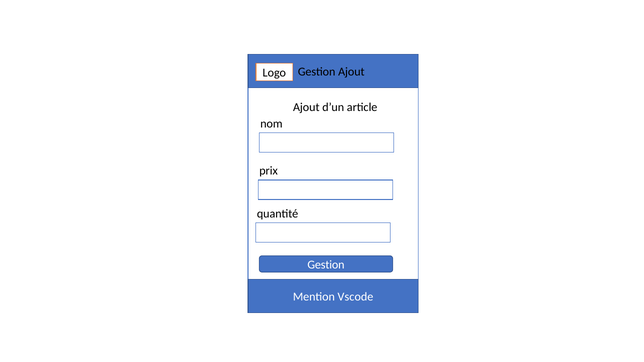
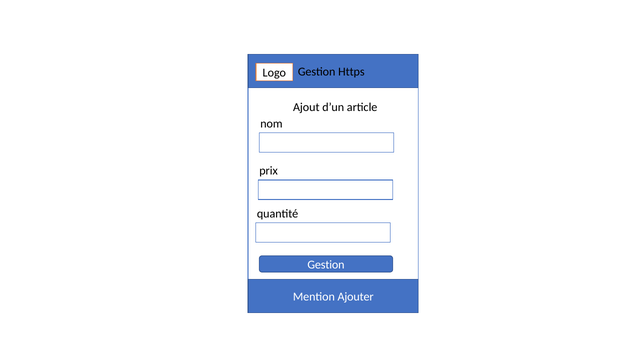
Gestion Ajout: Ajout -> Https
Vscode: Vscode -> Ajouter
